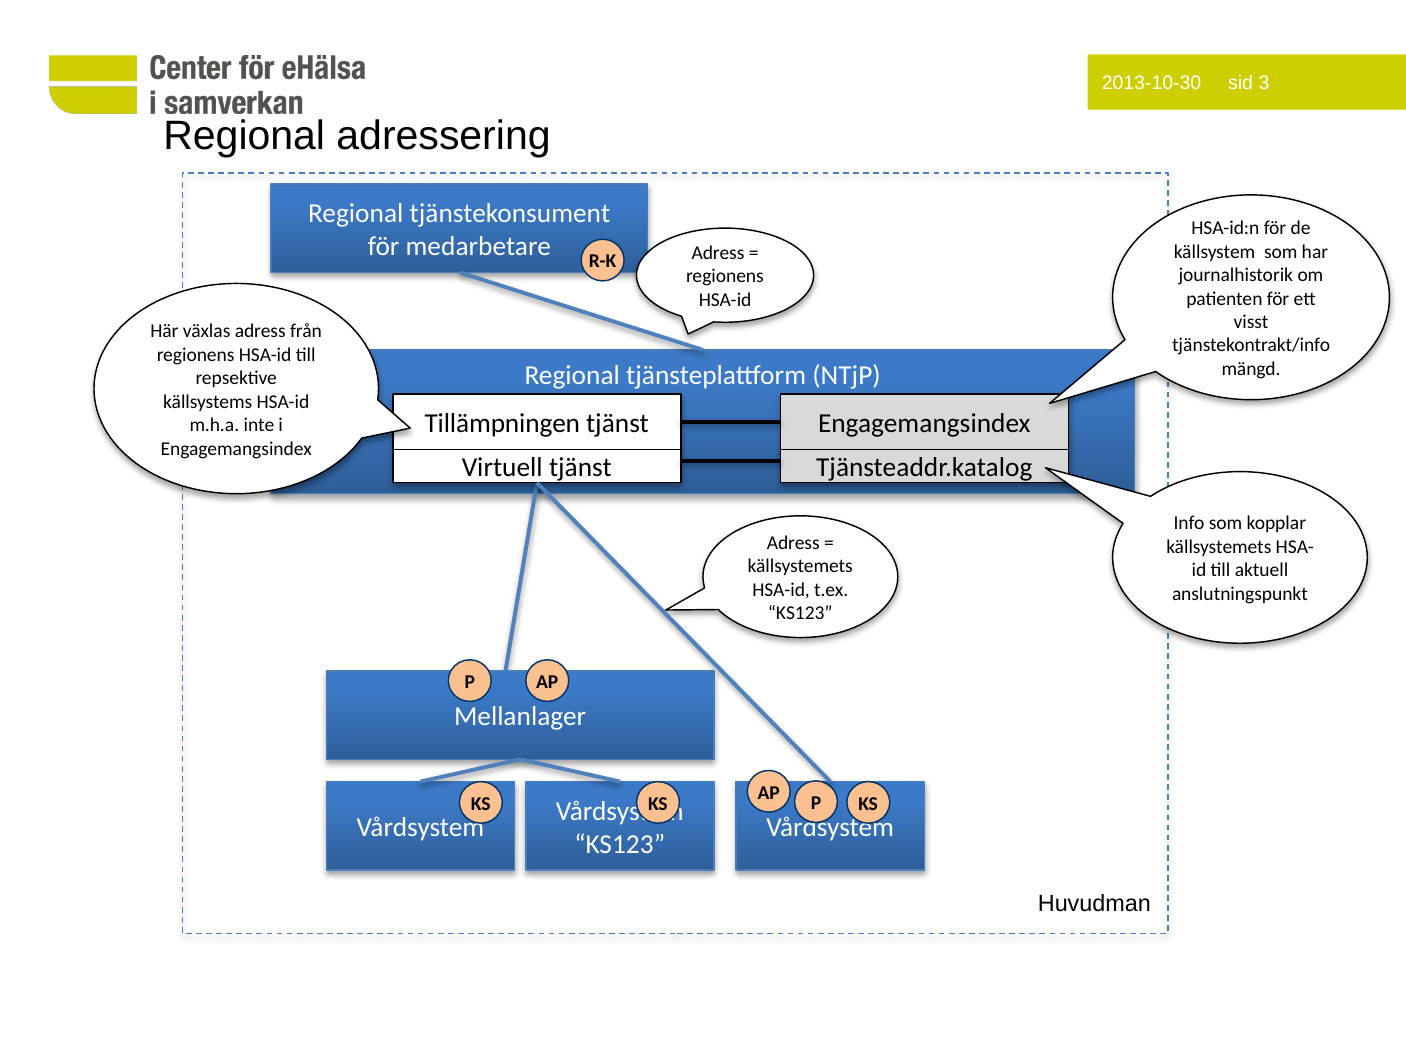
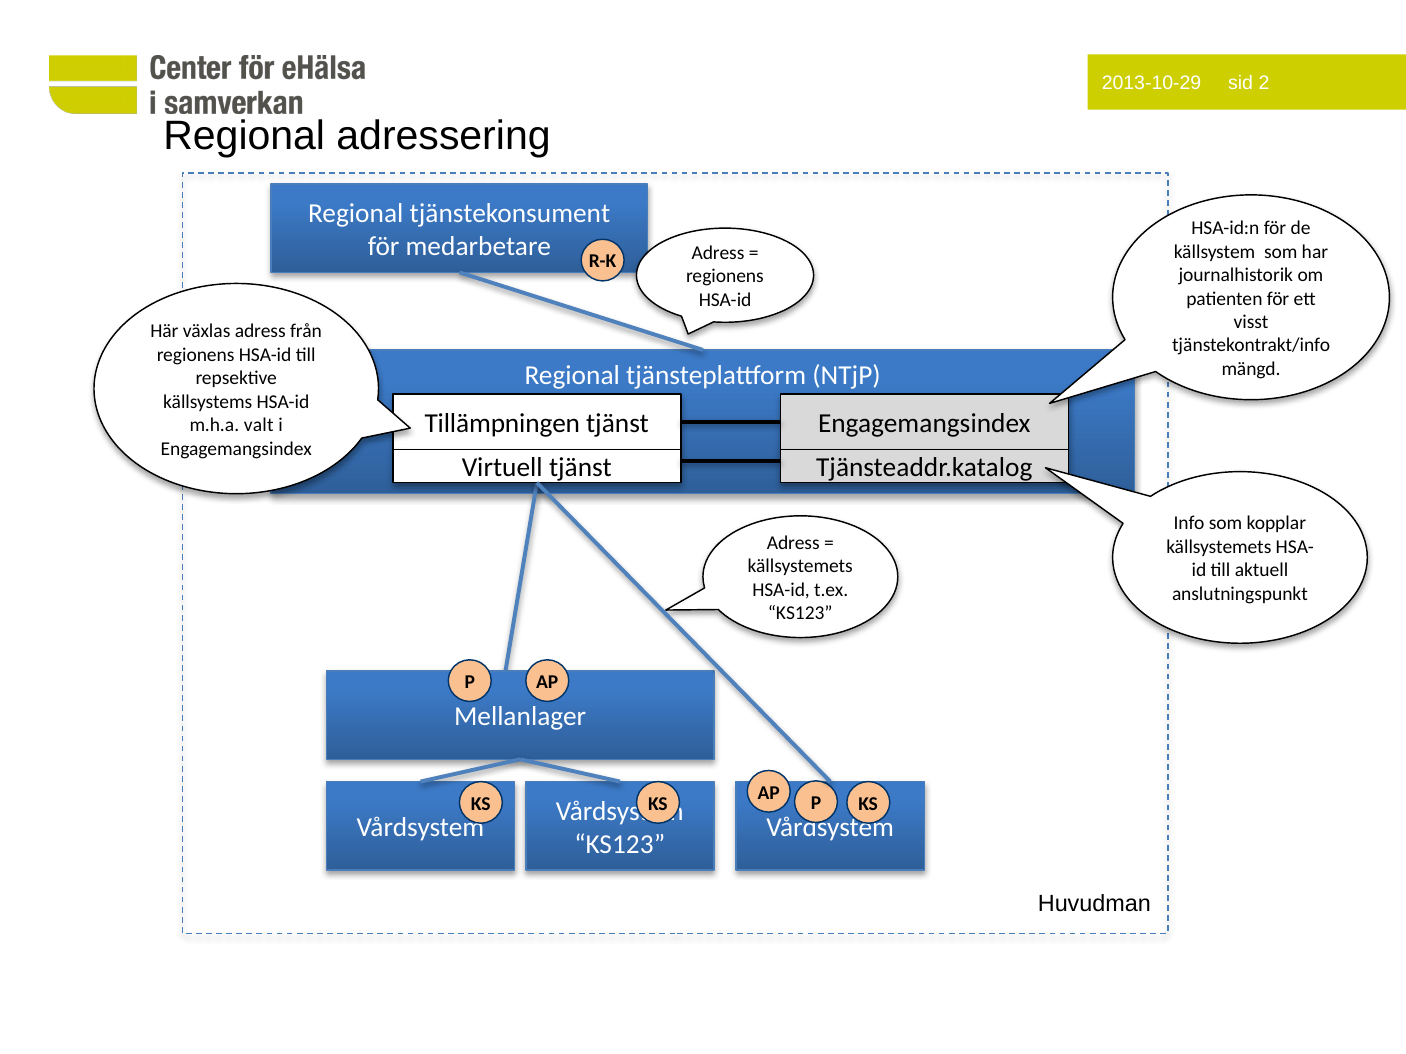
2013-10-30: 2013-10-30 -> 2013-10-29
3: 3 -> 2
inte: inte -> valt
